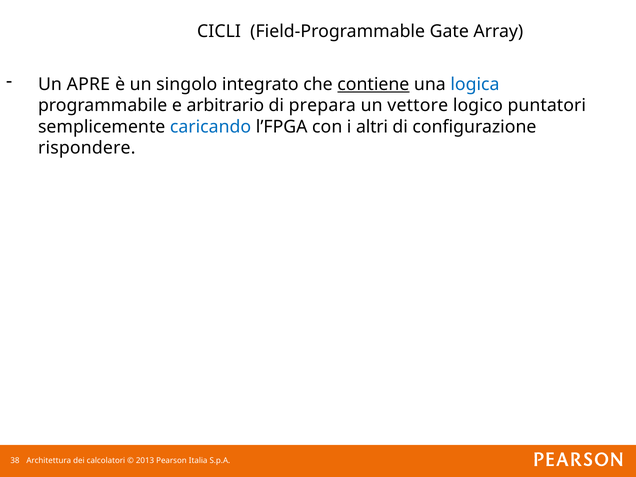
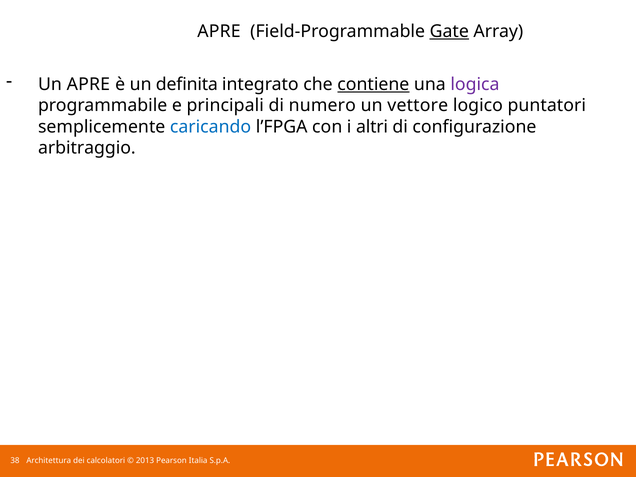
CICLI at (219, 31): CICLI -> APRE
Gate underline: none -> present
singolo: singolo -> definita
logica colour: blue -> purple
arbitrario: arbitrario -> principali
prepara: prepara -> numero
rispondere: rispondere -> arbitraggio
